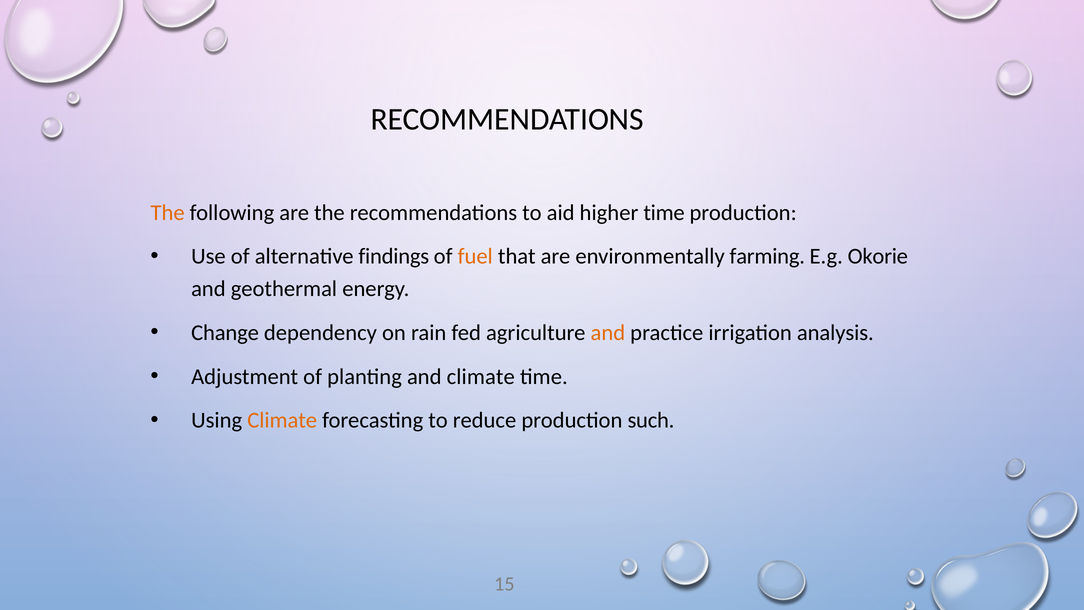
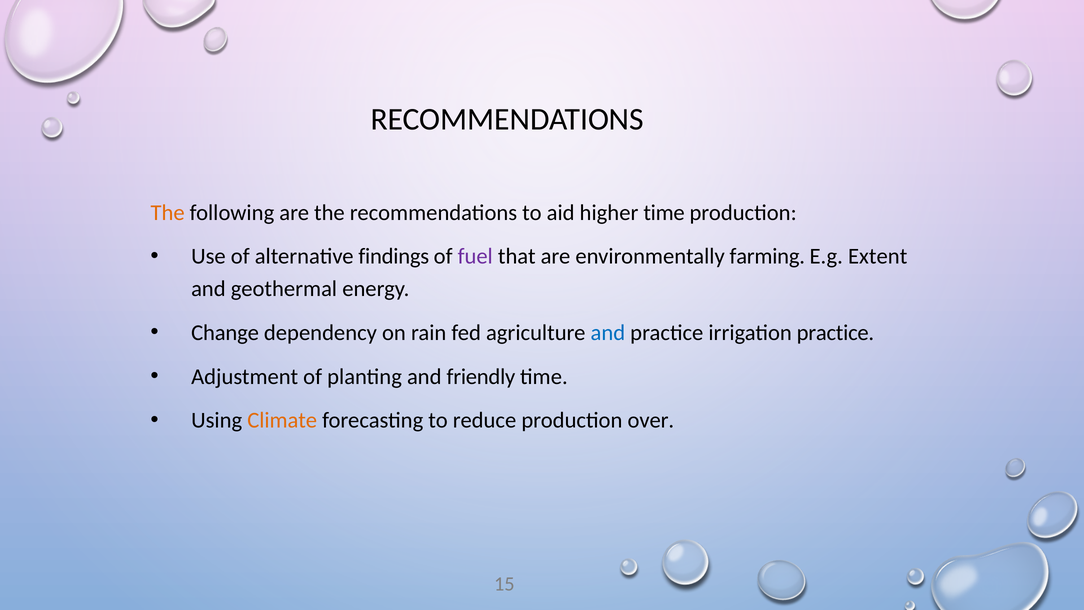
fuel colour: orange -> purple
Okorie: Okorie -> Extent
and at (608, 333) colour: orange -> blue
irrigation analysis: analysis -> practice
and climate: climate -> friendly
such: such -> over
